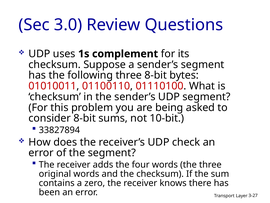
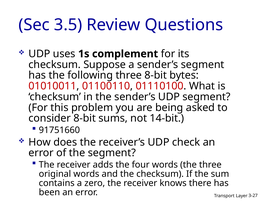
3.0: 3.0 -> 3.5
10-bit: 10-bit -> 14-bit
33827894: 33827894 -> 91751660
